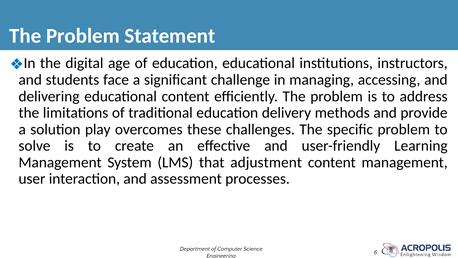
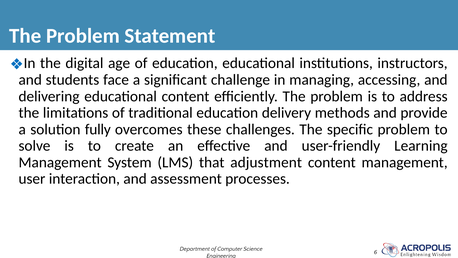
play: play -> fully
